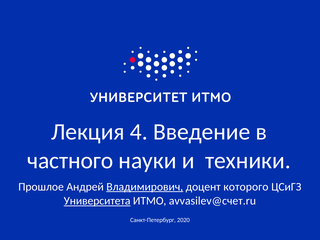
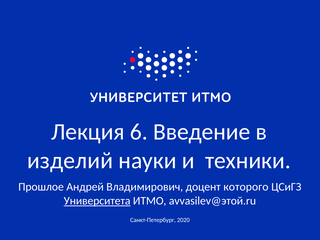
4: 4 -> 6
частного: частного -> изделий
Владимирович underline: present -> none
avvasilev@счет.ru: avvasilev@счет.ru -> avvasilev@этой.ru
